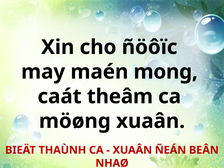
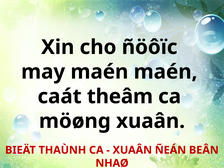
maén mong: mong -> maén
